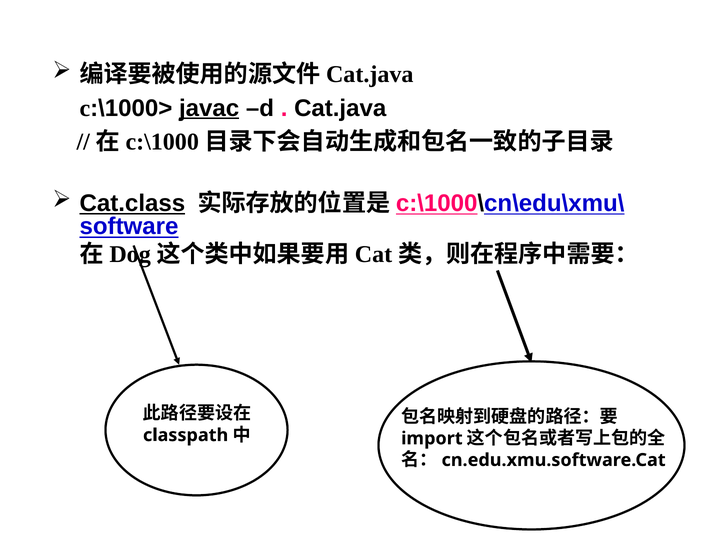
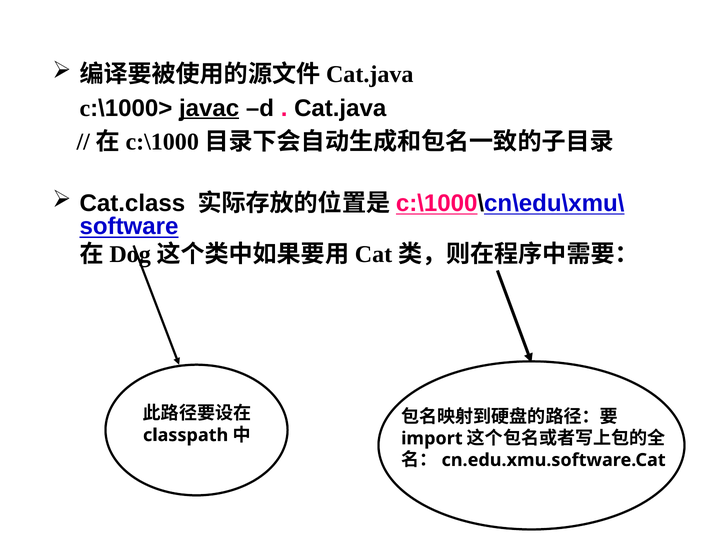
Cat.class underline: present -> none
